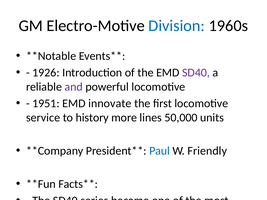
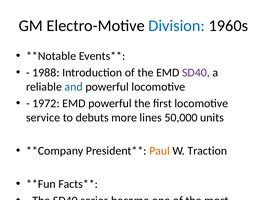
1926: 1926 -> 1988
and colour: purple -> blue
1951: 1951 -> 1972
EMD innovate: innovate -> powerful
to history: history -> debuts
Paul colour: blue -> orange
Friendly: Friendly -> Traction
